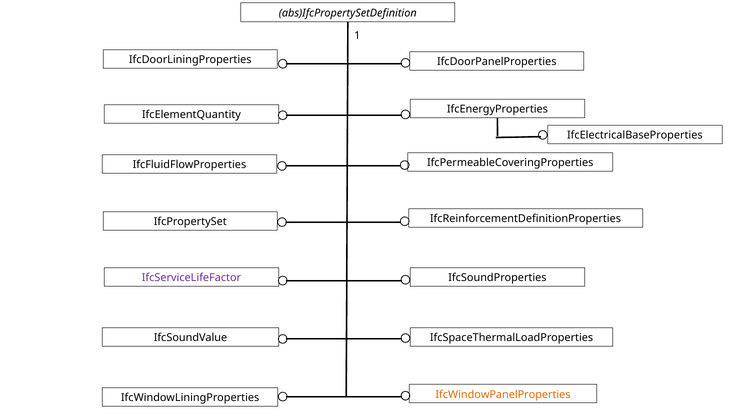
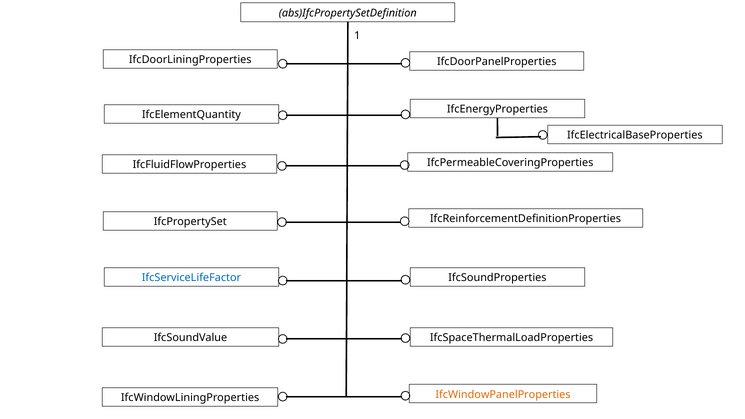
IfcServiceLifeFactor colour: purple -> blue
